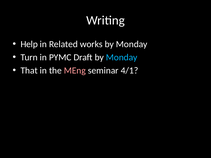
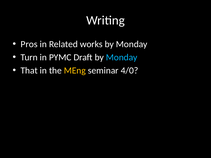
Help: Help -> Pros
MEng colour: pink -> yellow
4/1: 4/1 -> 4/0
